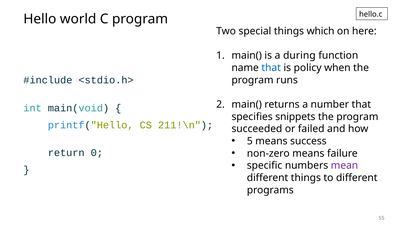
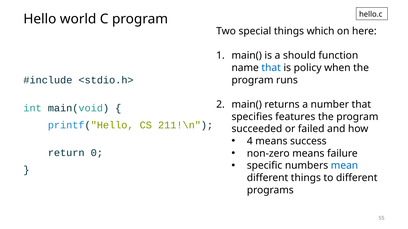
during: during -> should
snippets: snippets -> features
5: 5 -> 4
mean colour: purple -> blue
